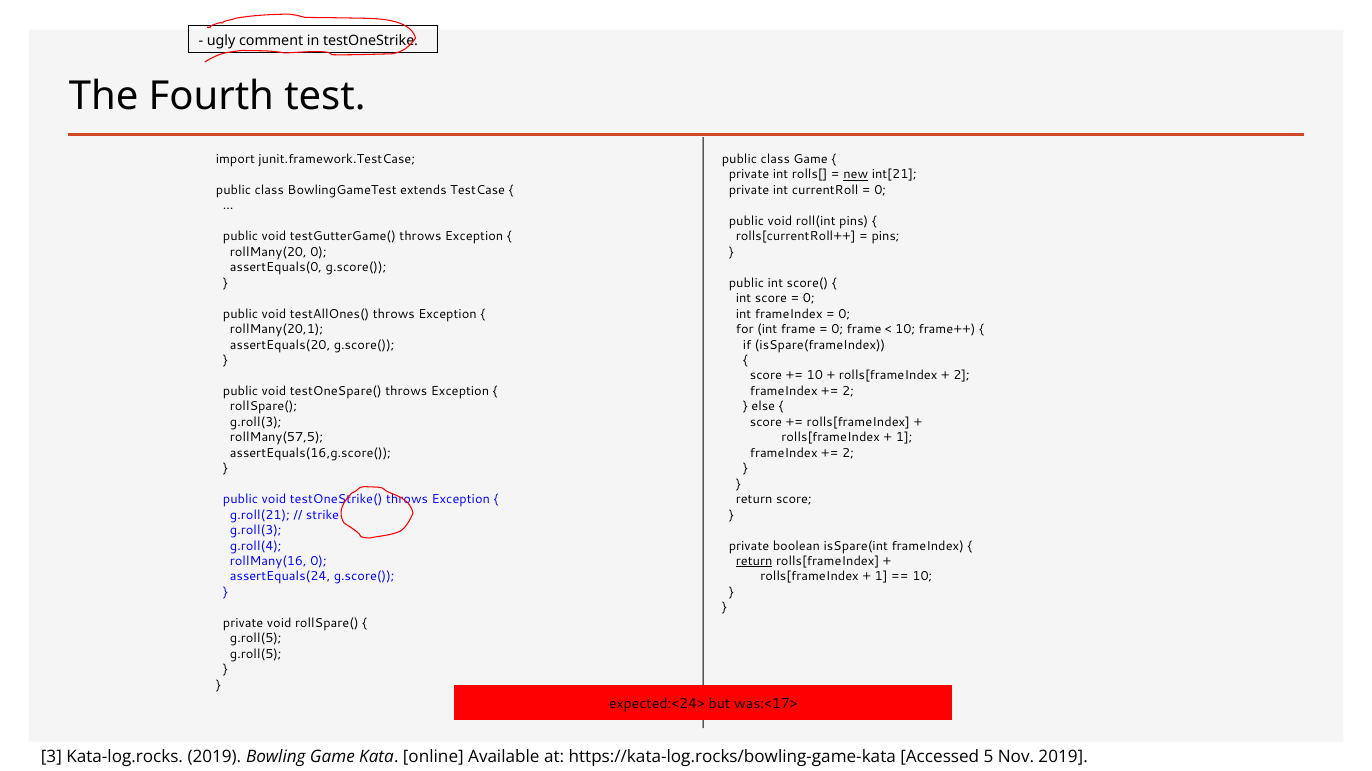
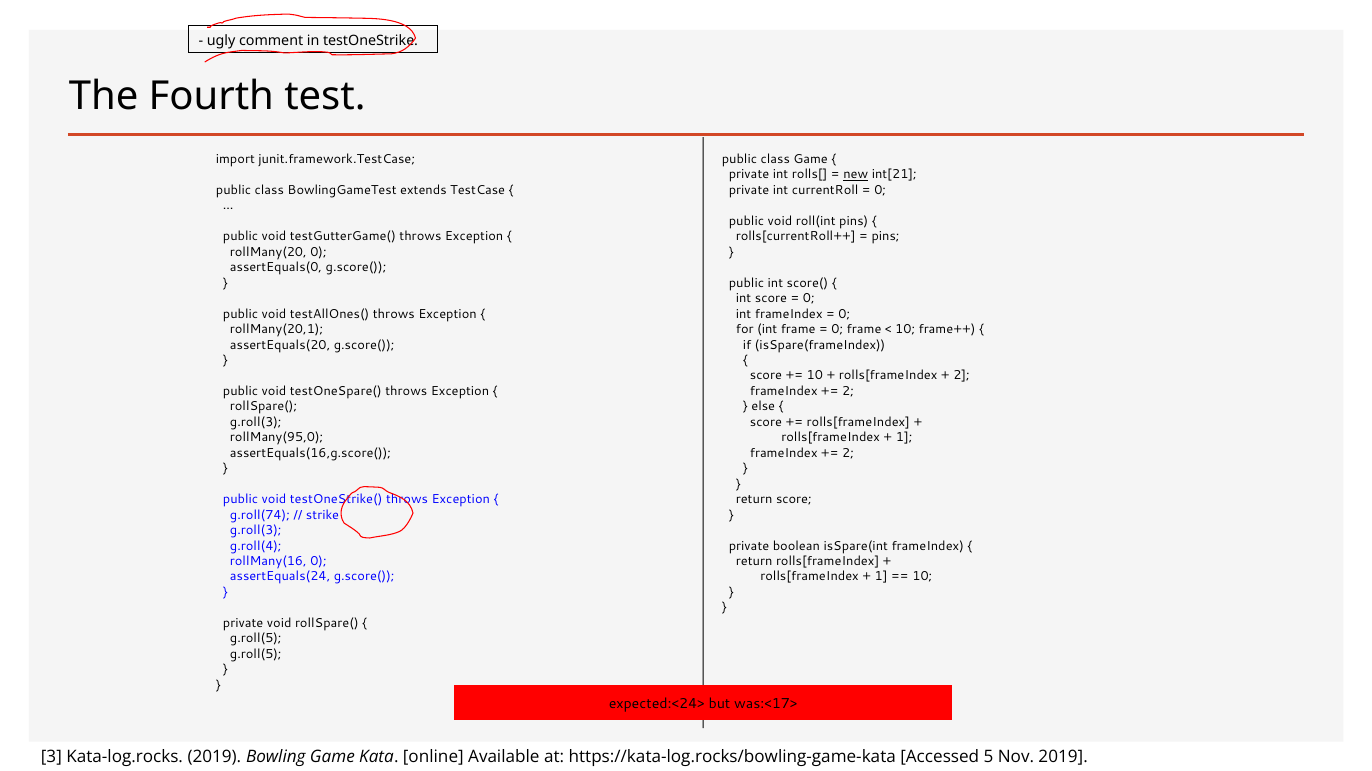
rollMany(57,5: rollMany(57,5 -> rollMany(95,0
g.roll(21: g.roll(21 -> g.roll(74
return at (754, 562) underline: present -> none
